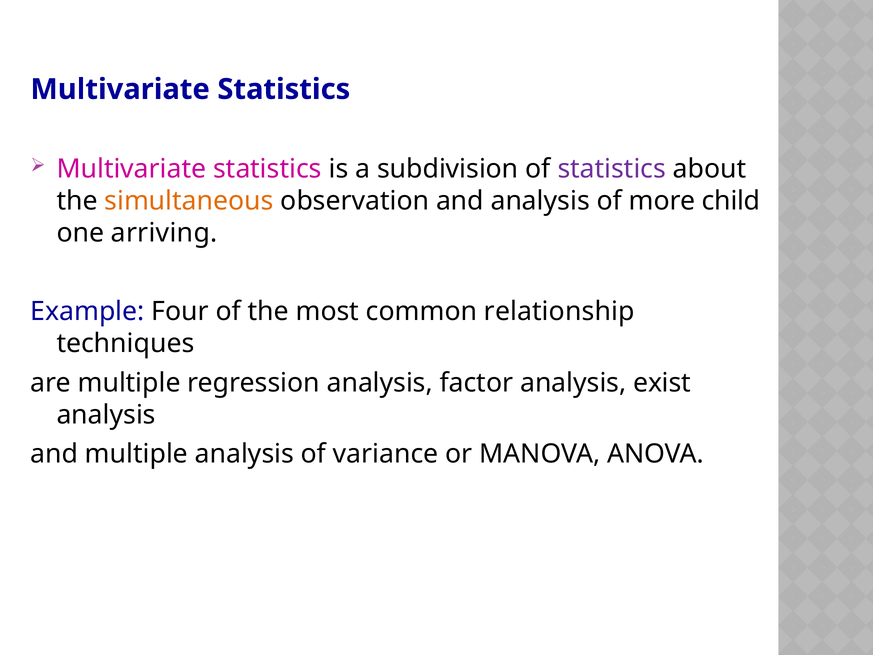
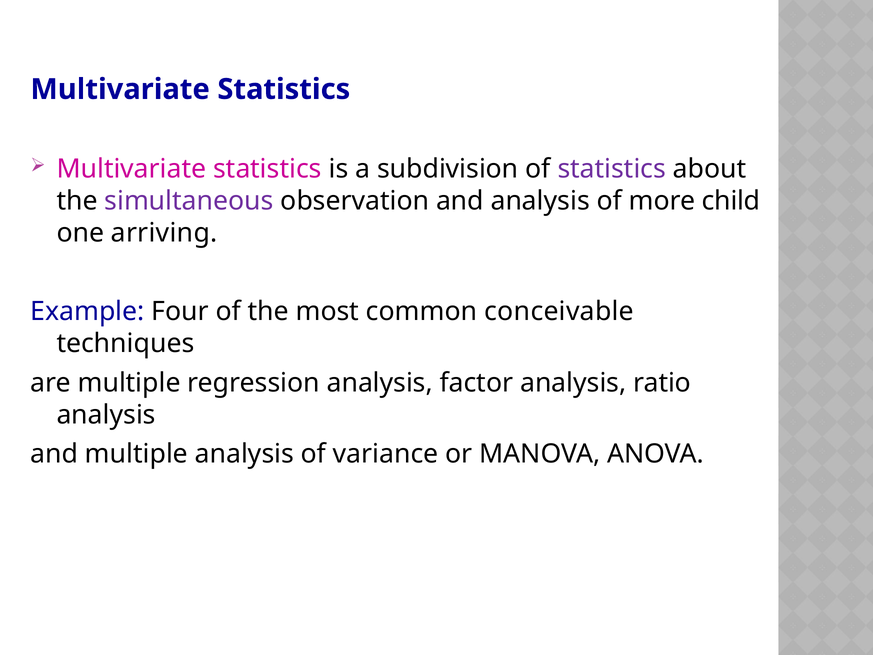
simultaneous colour: orange -> purple
relationship: relationship -> conceivable
exist: exist -> ratio
